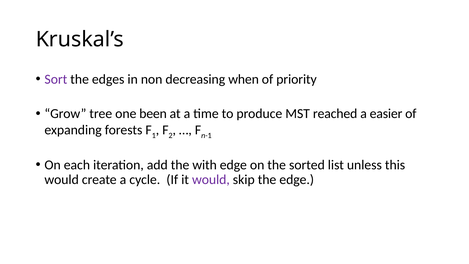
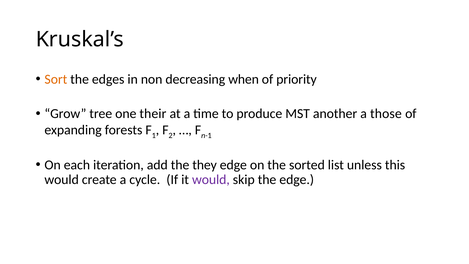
Sort colour: purple -> orange
been: been -> their
reached: reached -> another
easier: easier -> those
with: with -> they
